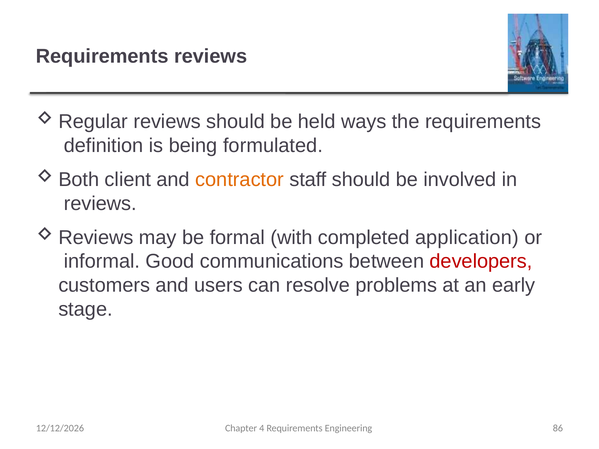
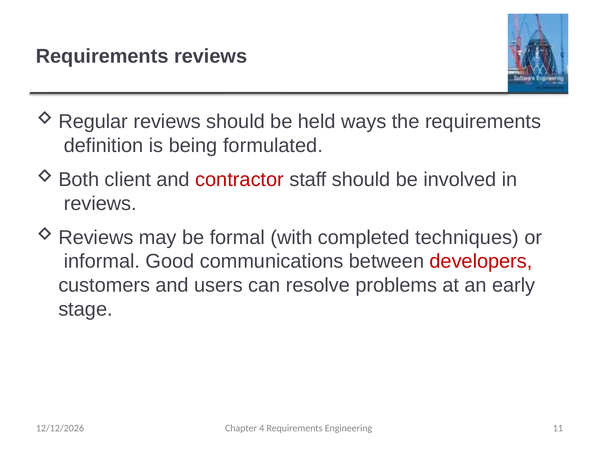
contractor colour: orange -> red
application: application -> techniques
86: 86 -> 11
